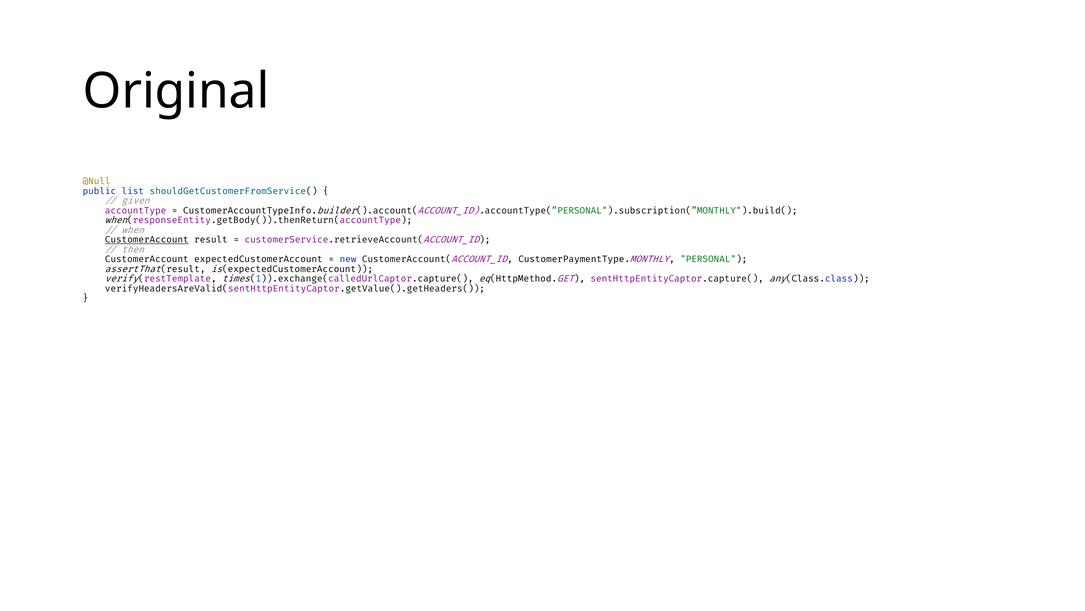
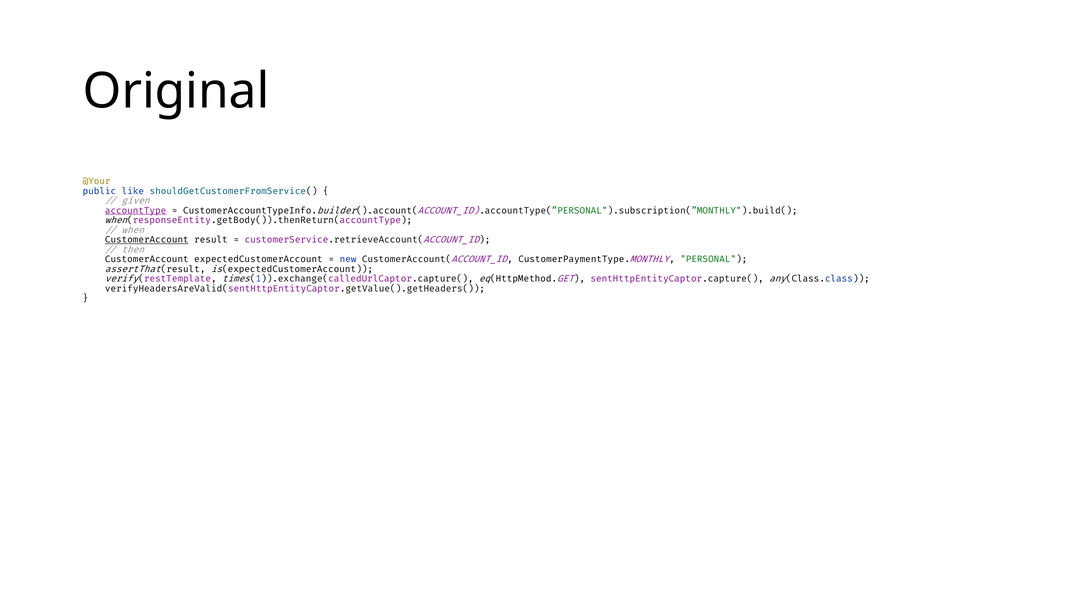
@Null: @Null -> @Your
list: list -> like
accountType underline: none -> present
